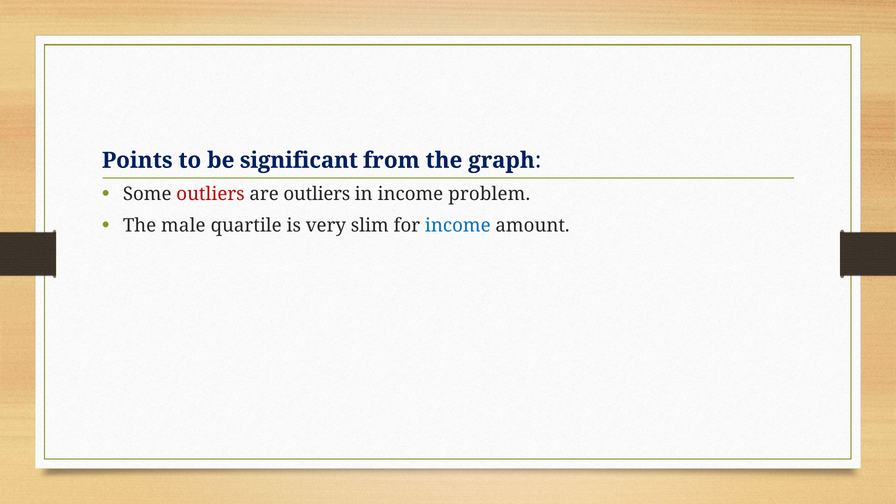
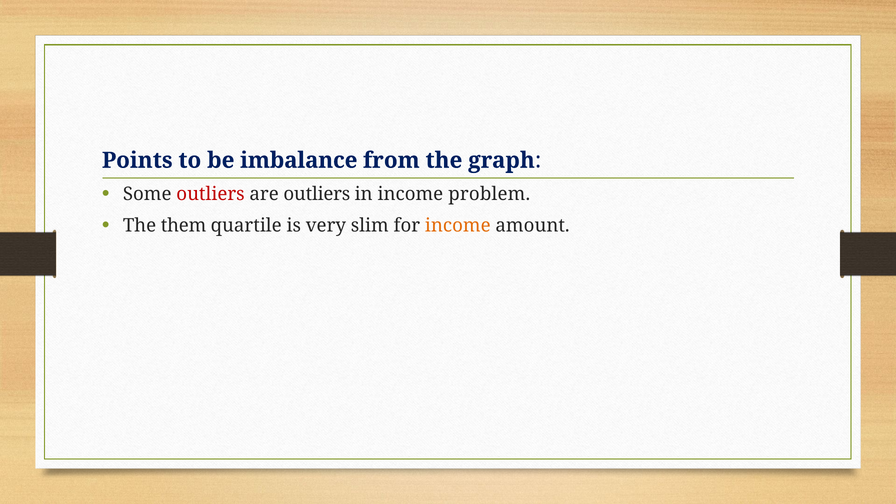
significant: significant -> imbalance
male: male -> them
income at (458, 226) colour: blue -> orange
